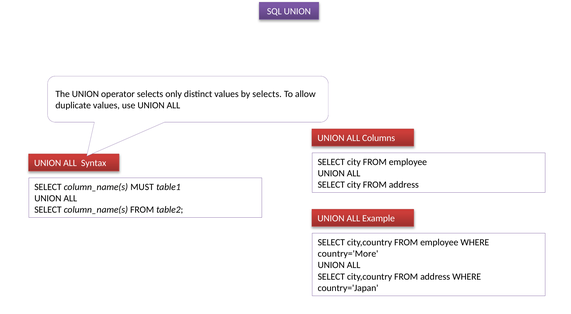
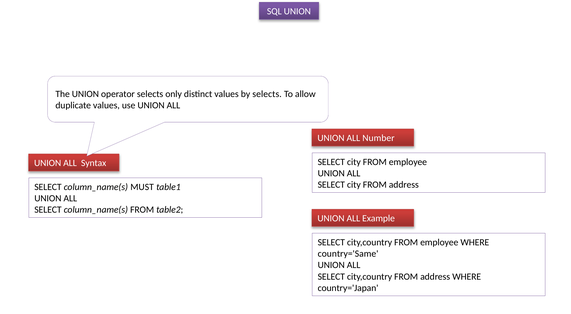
Columns: Columns -> Number
country='More: country='More -> country='Same
